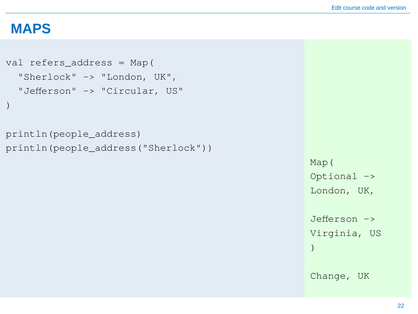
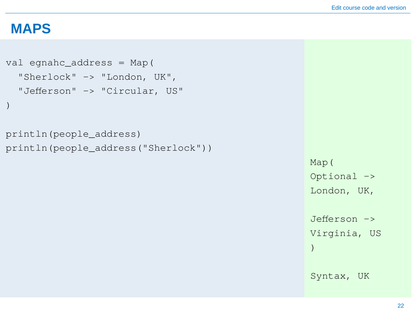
refers_address: refers_address -> egnahc_address
Change: Change -> Syntax
